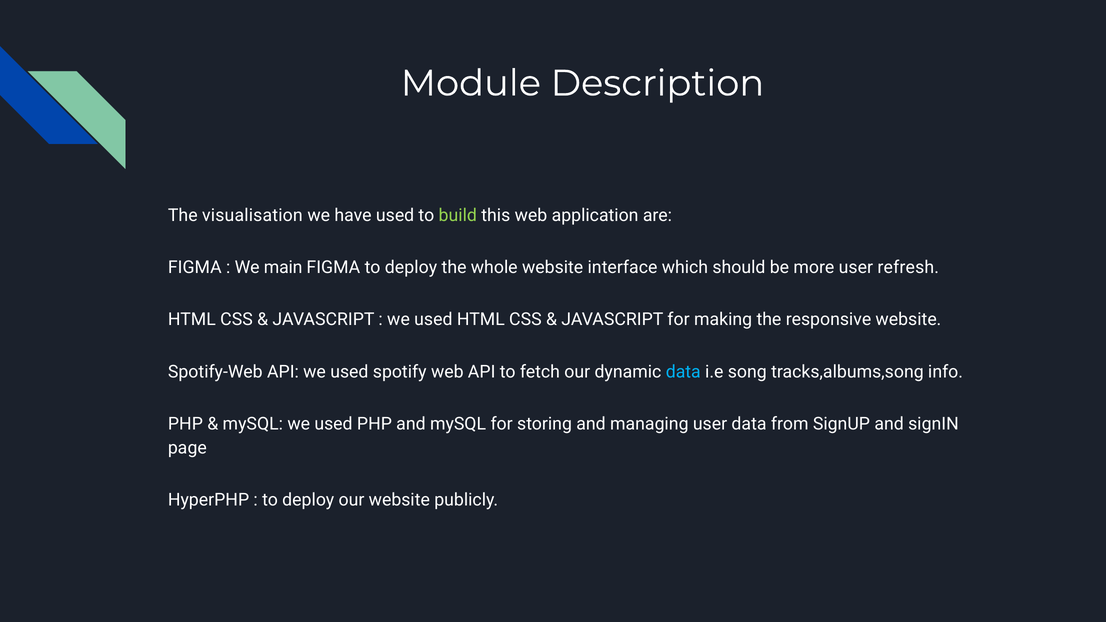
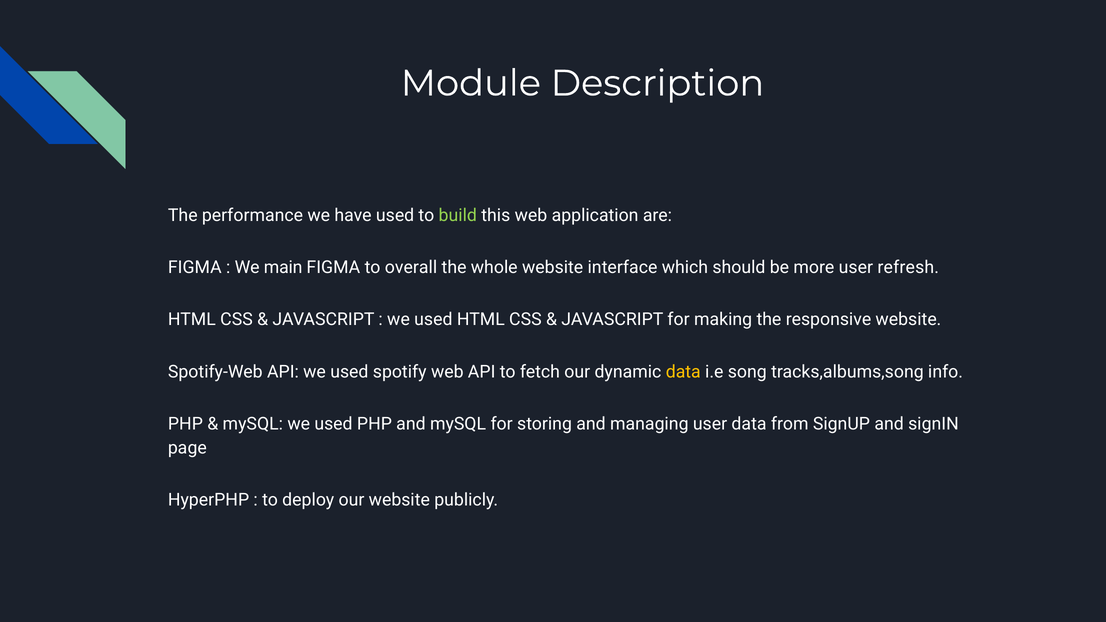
visualisation: visualisation -> performance
FIGMA to deploy: deploy -> overall
data at (683, 372) colour: light blue -> yellow
